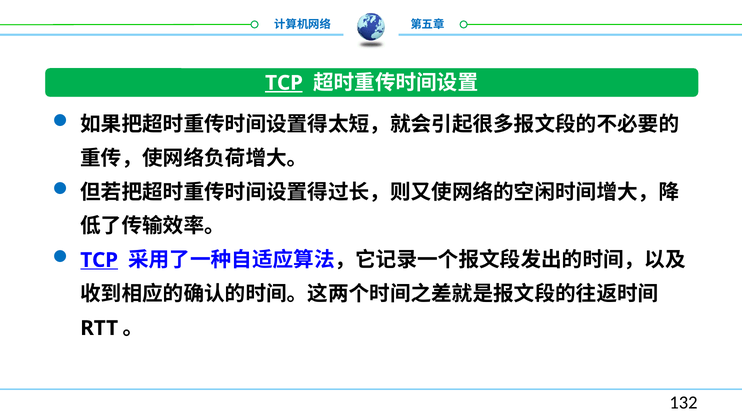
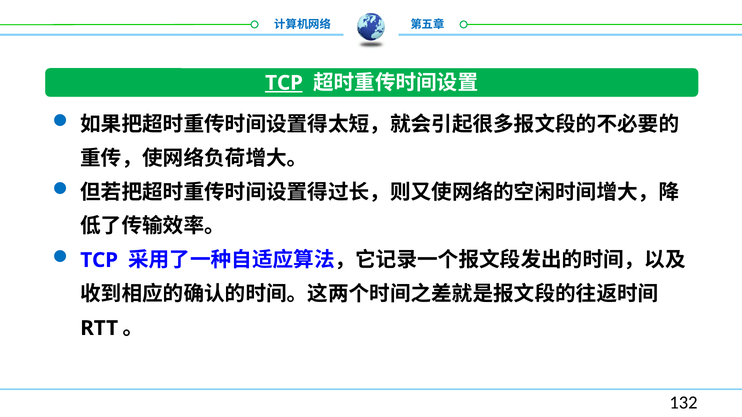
TCP at (99, 260) underline: present -> none
